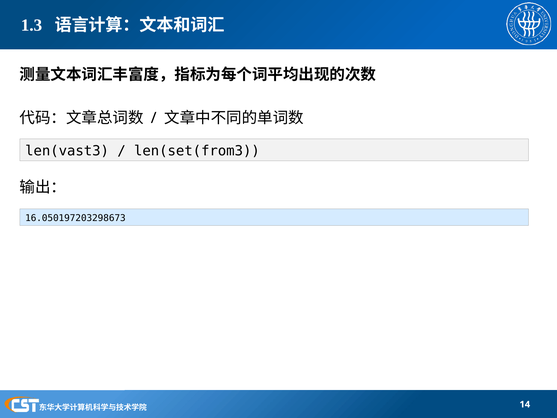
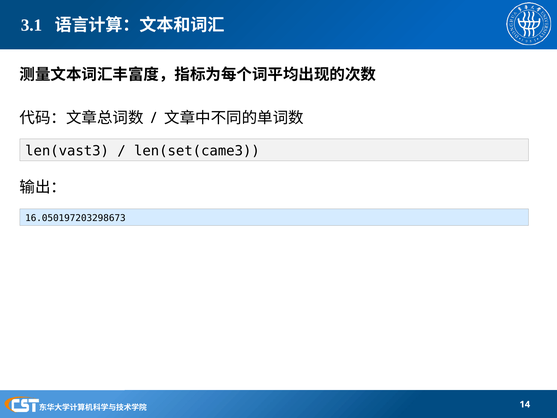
1.3: 1.3 -> 3.1
len(set(from3: len(set(from3 -> len(set(came3
